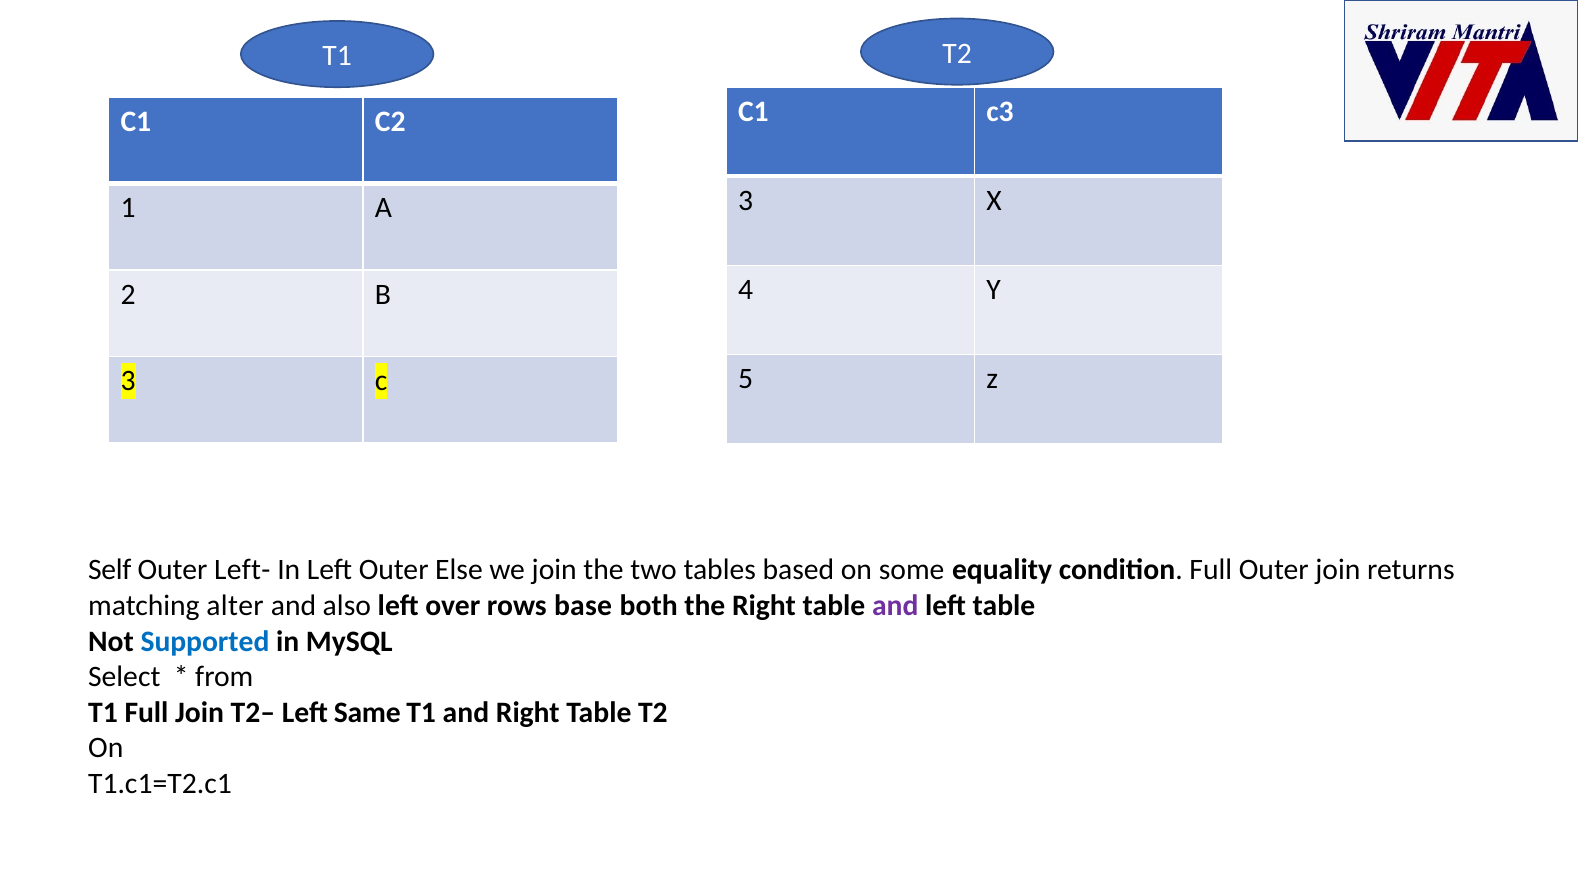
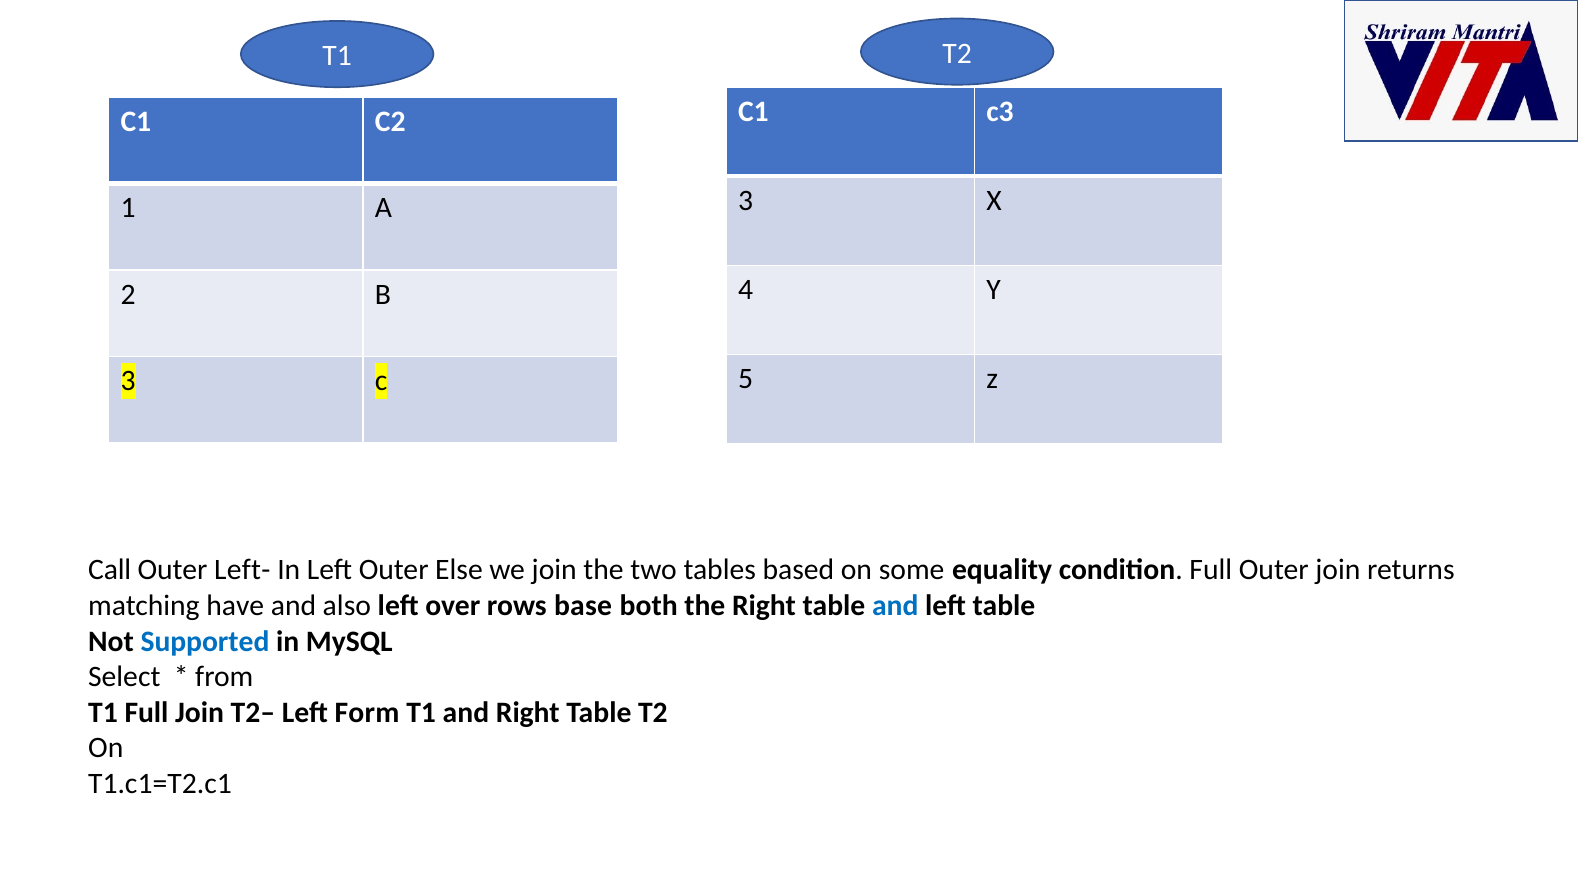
Self: Self -> Call
alter: alter -> have
and at (895, 606) colour: purple -> blue
Same: Same -> Form
